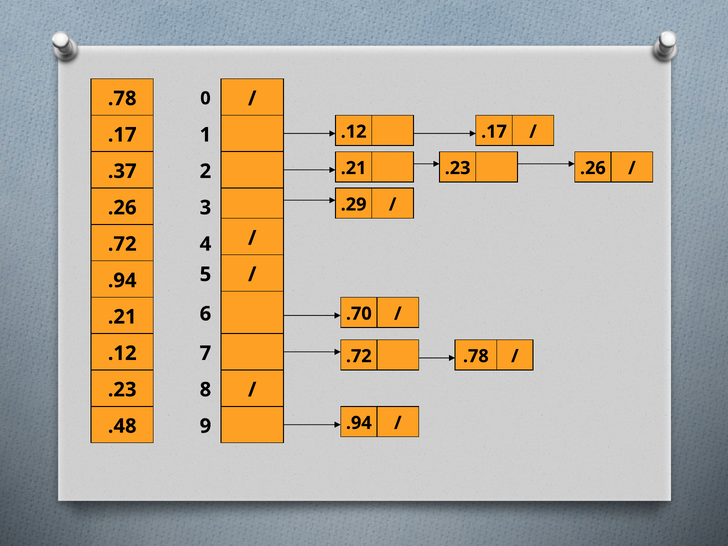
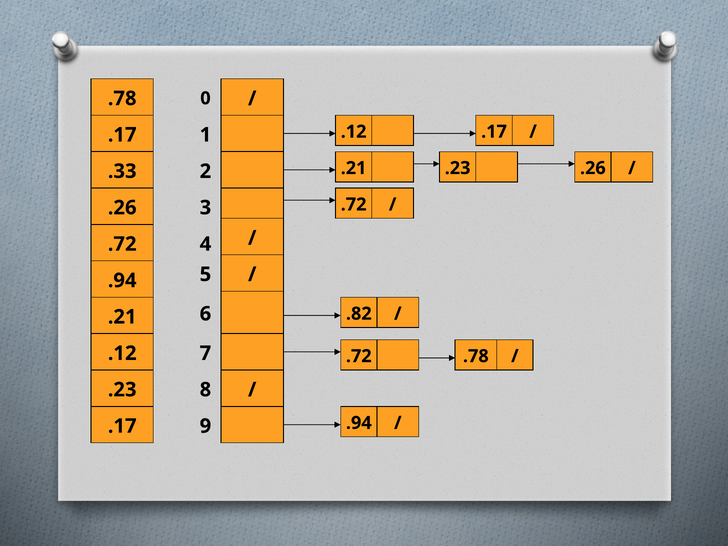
.37: .37 -> .33
.29 at (354, 204): .29 -> .72
.70: .70 -> .82
.48 at (122, 426): .48 -> .17
